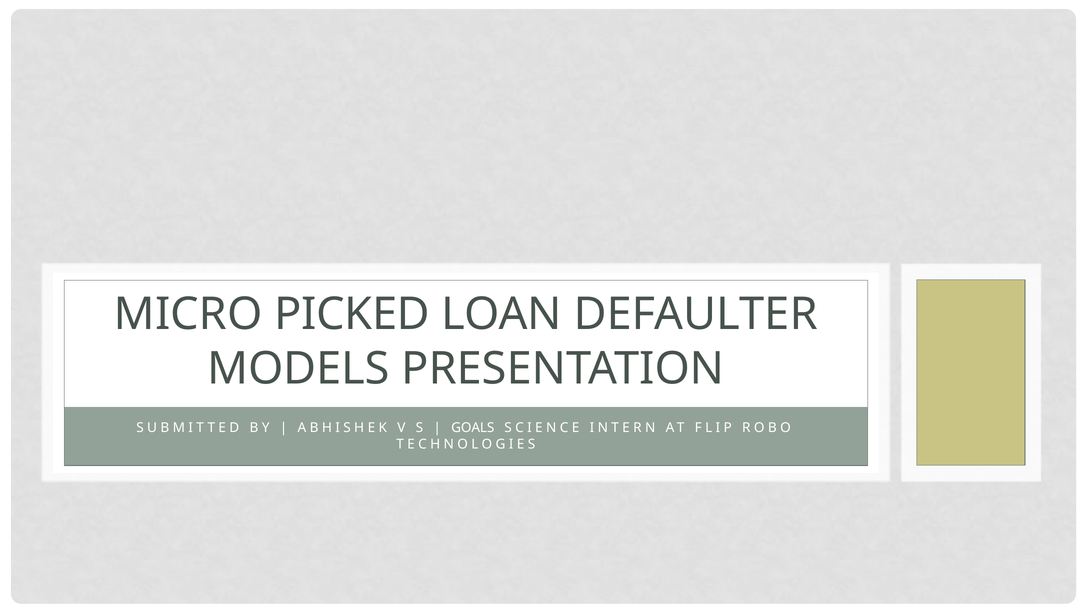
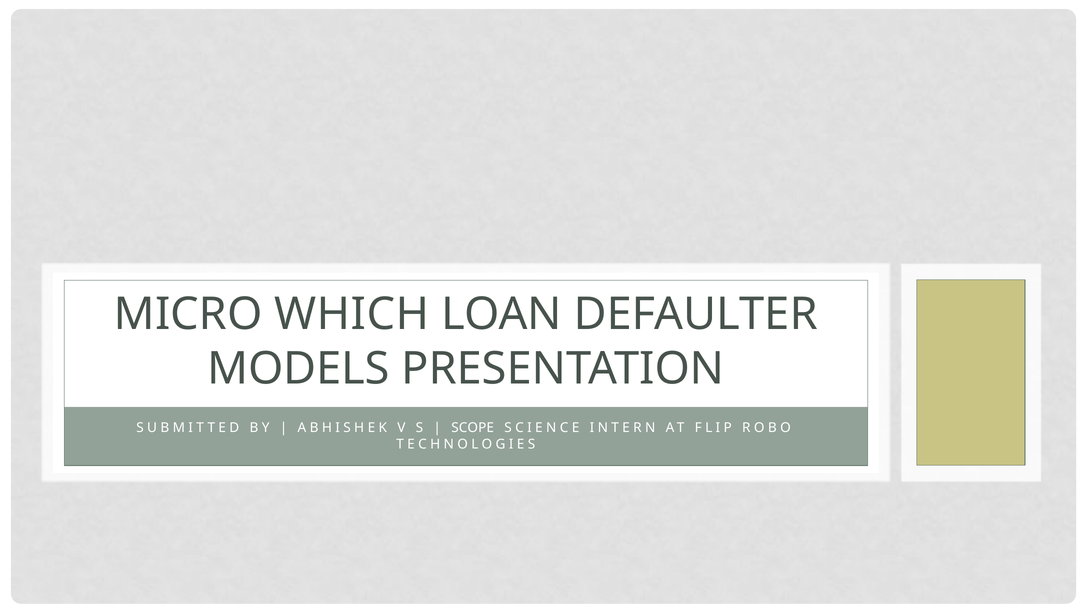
PICKED: PICKED -> WHICH
GOALS: GOALS -> SCOPE
